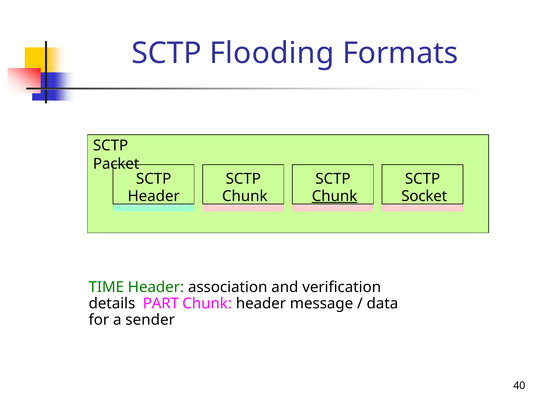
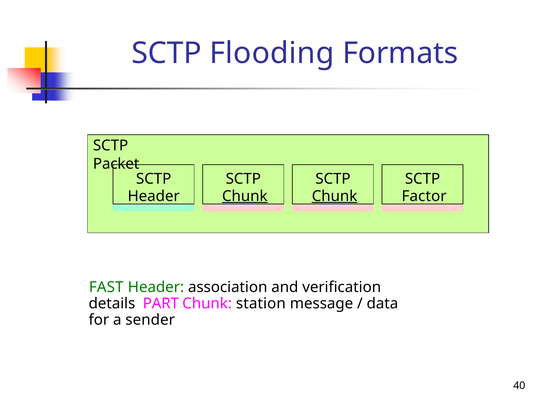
Chunk at (245, 196) underline: none -> present
Socket: Socket -> Factor
TIME: TIME -> FAST
Chunk header: header -> station
